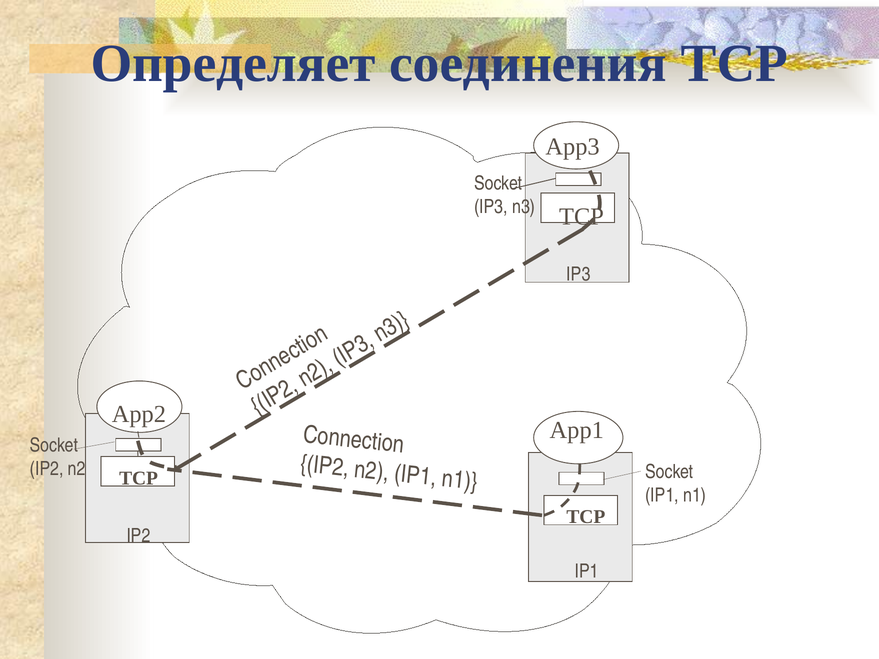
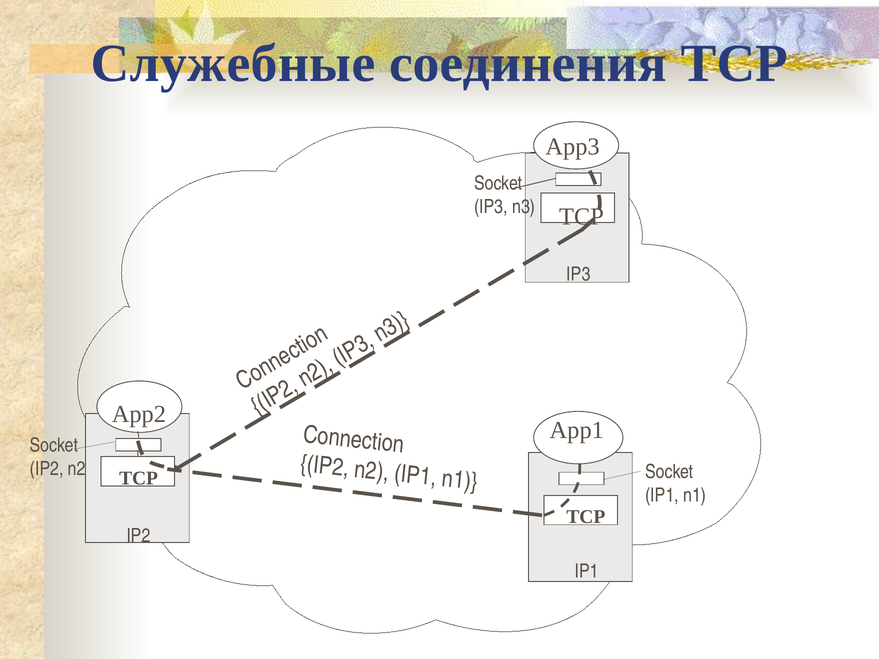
Определяет: Определяет -> Служебные
